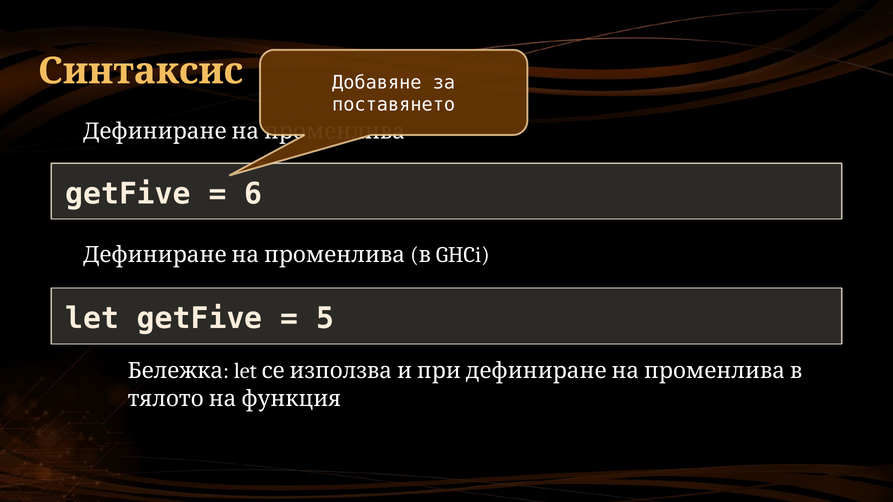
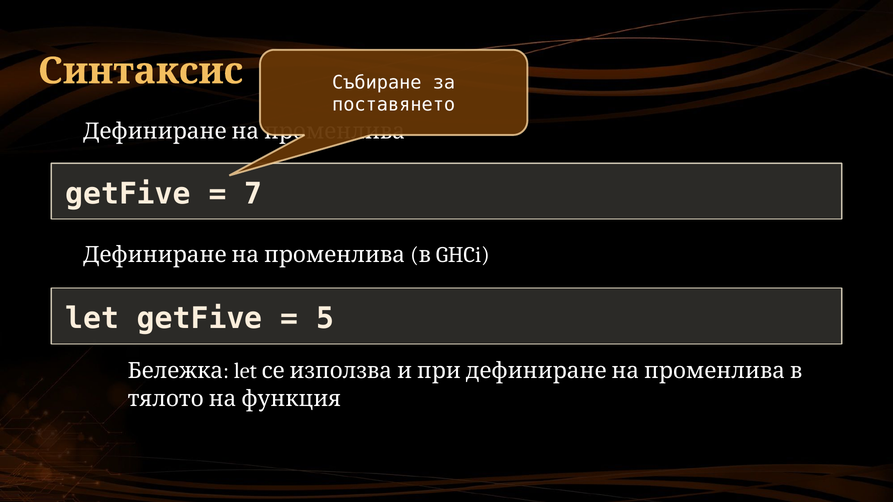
Добавяне: Добавяне -> Събиране
6: 6 -> 7
